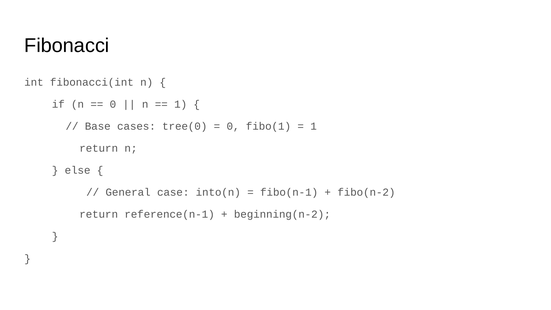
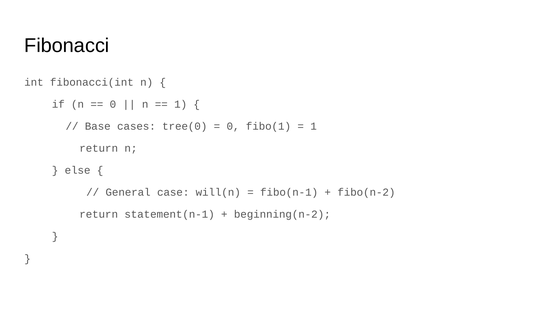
into(n: into(n -> will(n
reference(n-1: reference(n-1 -> statement(n-1
